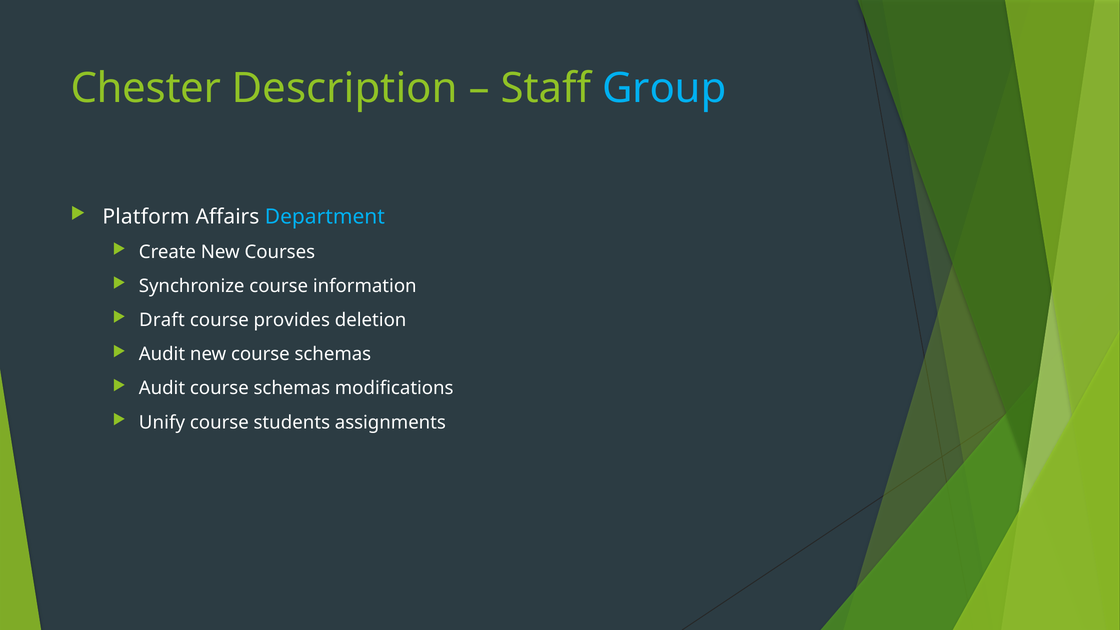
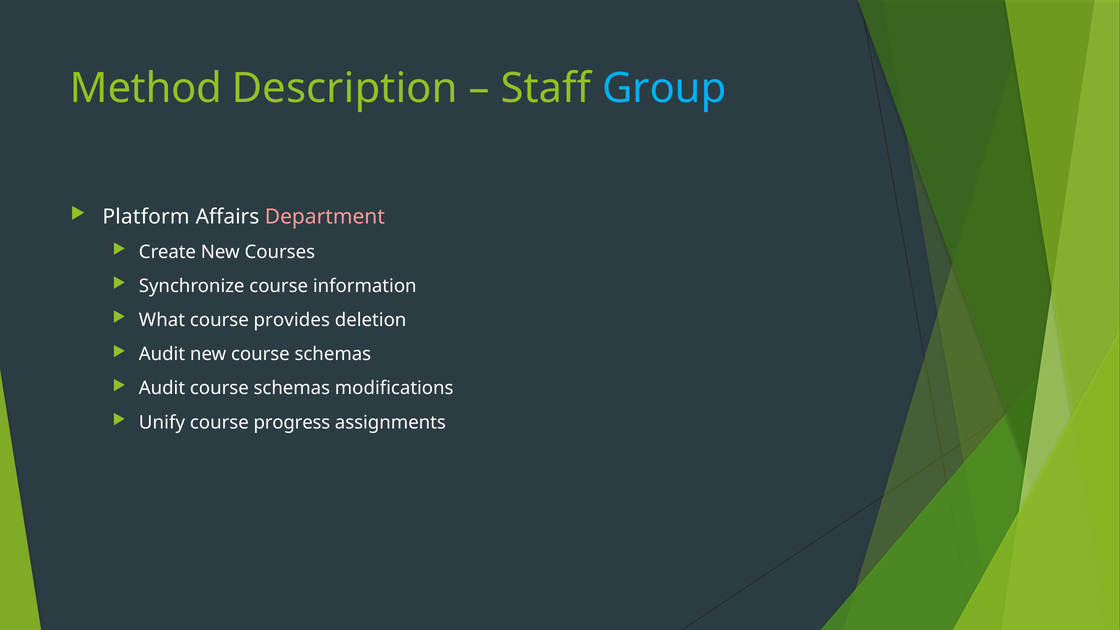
Chester: Chester -> Method
Department colour: light blue -> pink
Draft: Draft -> What
students: students -> progress
